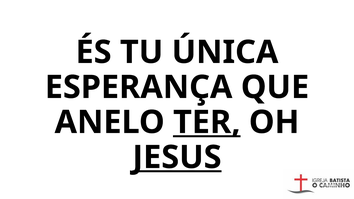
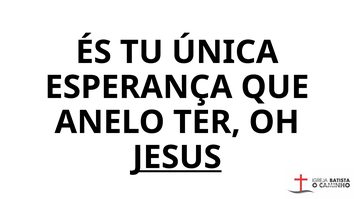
TER underline: present -> none
